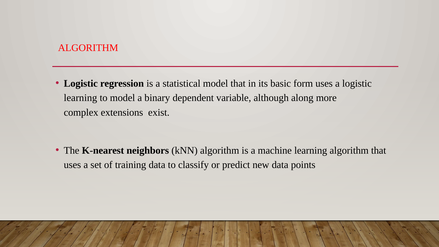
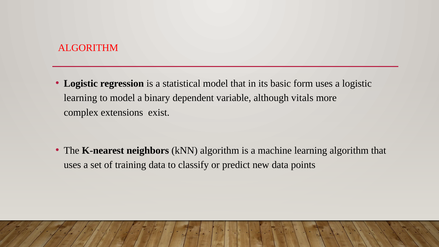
along: along -> vitals
